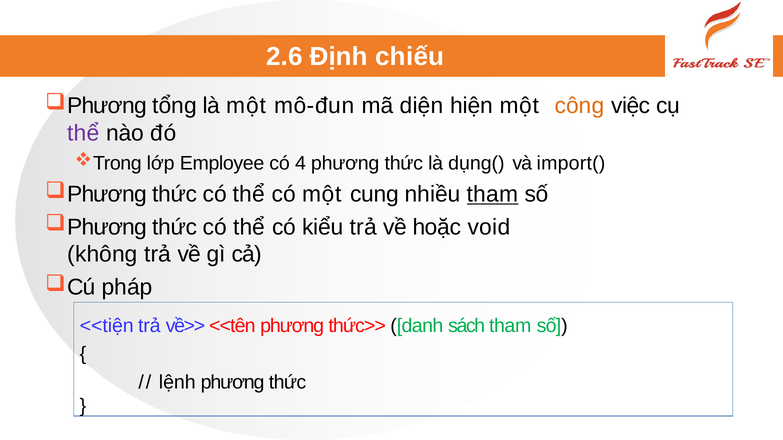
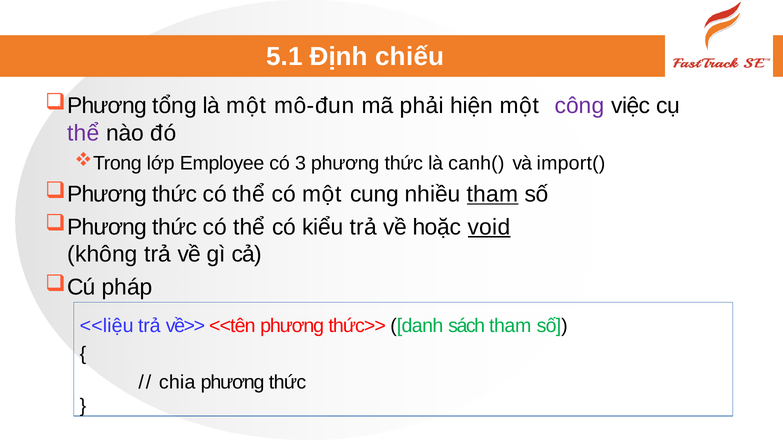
2.6: 2.6 -> 5.1
diện: diện -> phải
công colour: orange -> purple
4: 4 -> 3
dụng(: dụng( -> canh(
void underline: none -> present
<<tiện: <<tiện -> <<liệu
lệnh: lệnh -> chia
